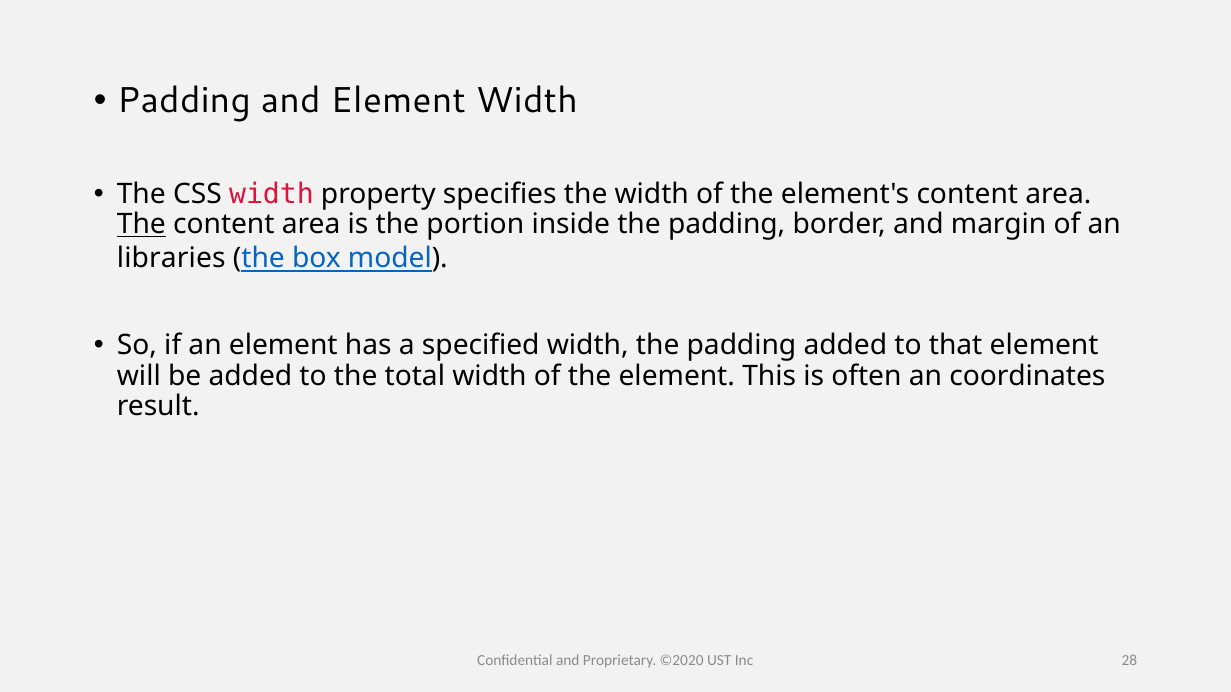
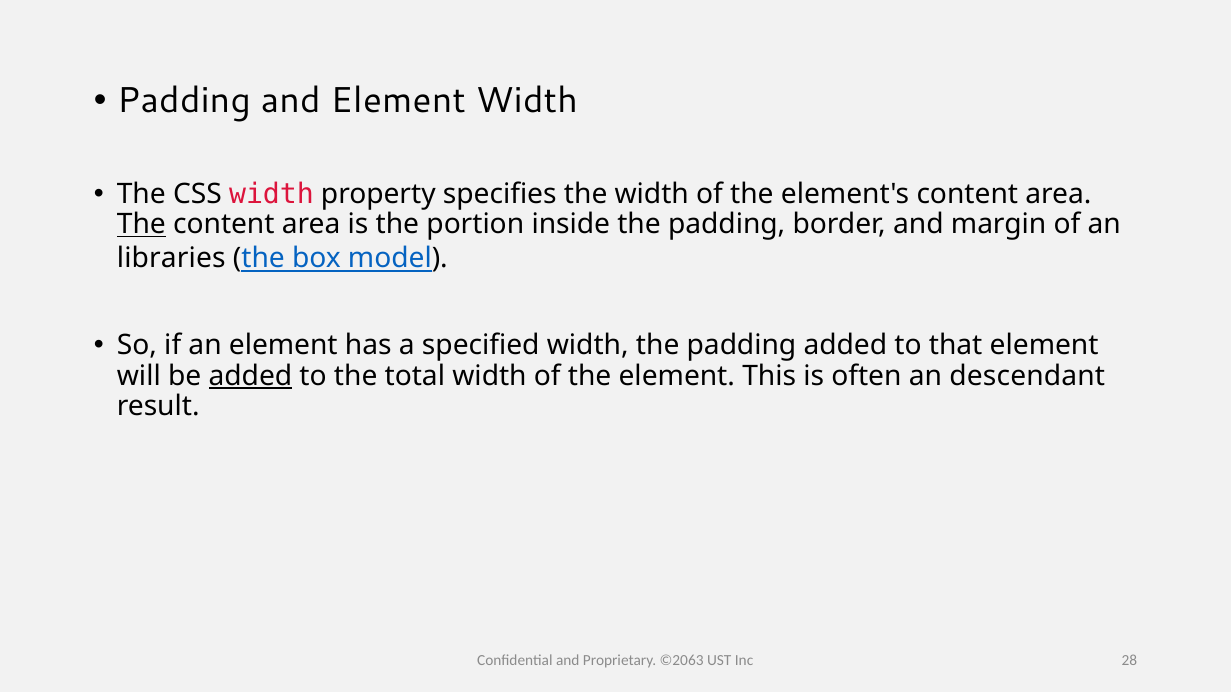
added at (250, 376) underline: none -> present
coordinates: coordinates -> descendant
©2020: ©2020 -> ©2063
